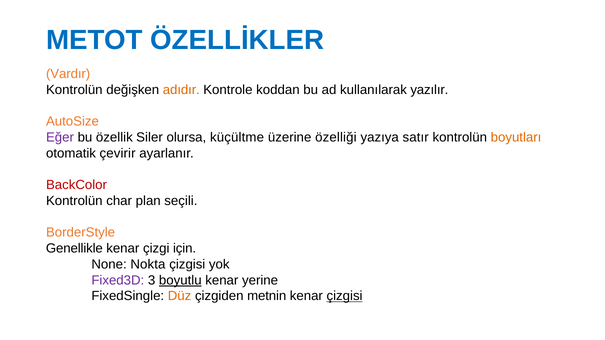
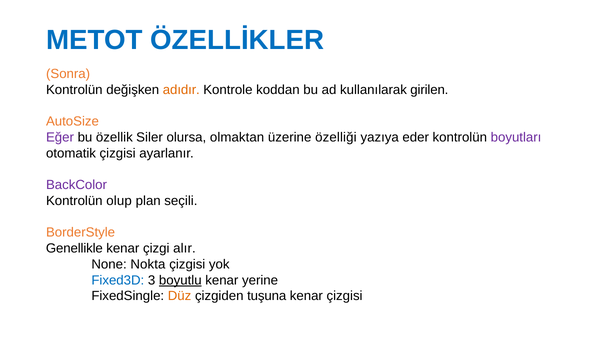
Vardır: Vardır -> Sonra
yazılır: yazılır -> girilen
küçültme: küçültme -> olmaktan
satır: satır -> eder
boyutları colour: orange -> purple
otomatik çevirir: çevirir -> çizgisi
BackColor colour: red -> purple
char: char -> olup
için: için -> alır
Fixed3D colour: purple -> blue
metnin: metnin -> tuşuna
çizgisi at (345, 296) underline: present -> none
